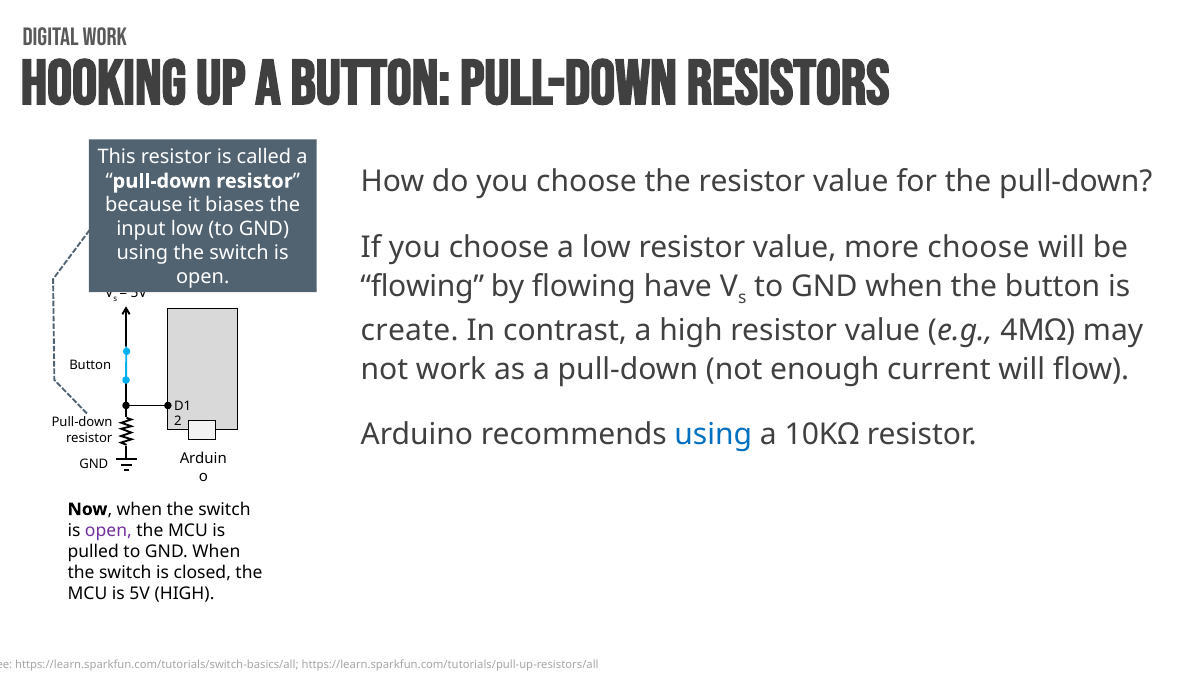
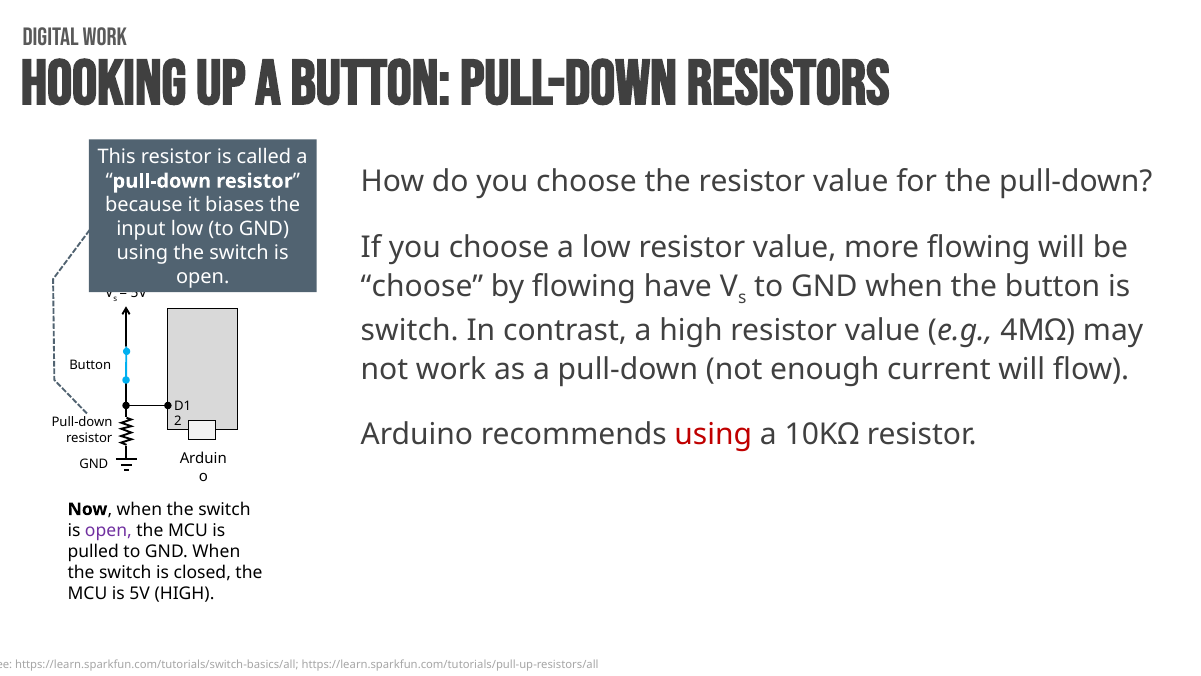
more choose: choose -> flowing
flowing at (422, 286): flowing -> choose
create at (410, 330): create -> switch
using at (713, 434) colour: blue -> red
